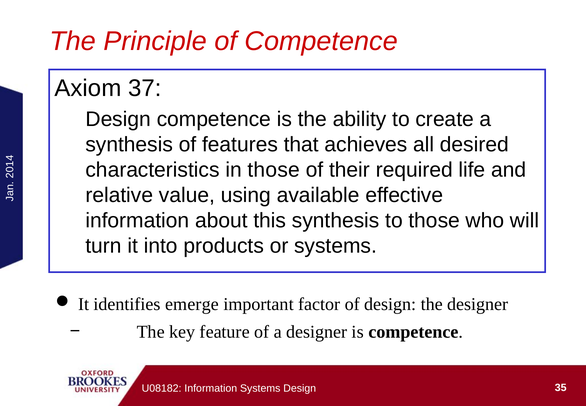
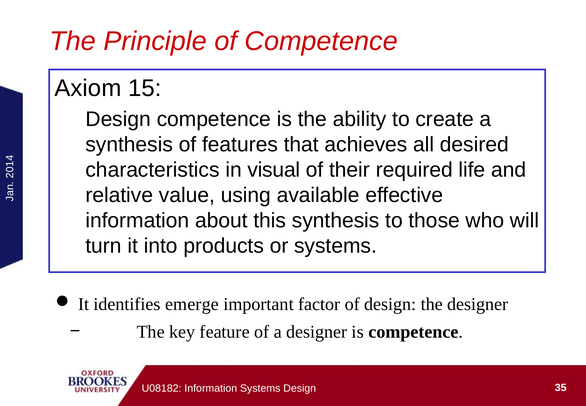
37: 37 -> 15
in those: those -> visual
